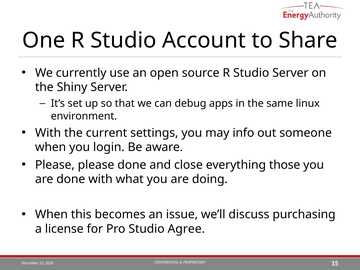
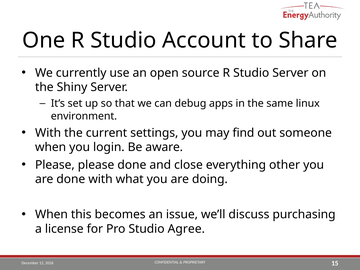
info: info -> find
those: those -> other
